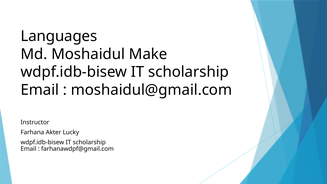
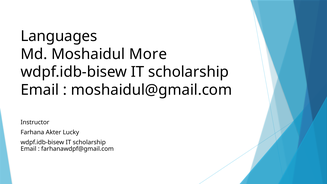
Make: Make -> More
